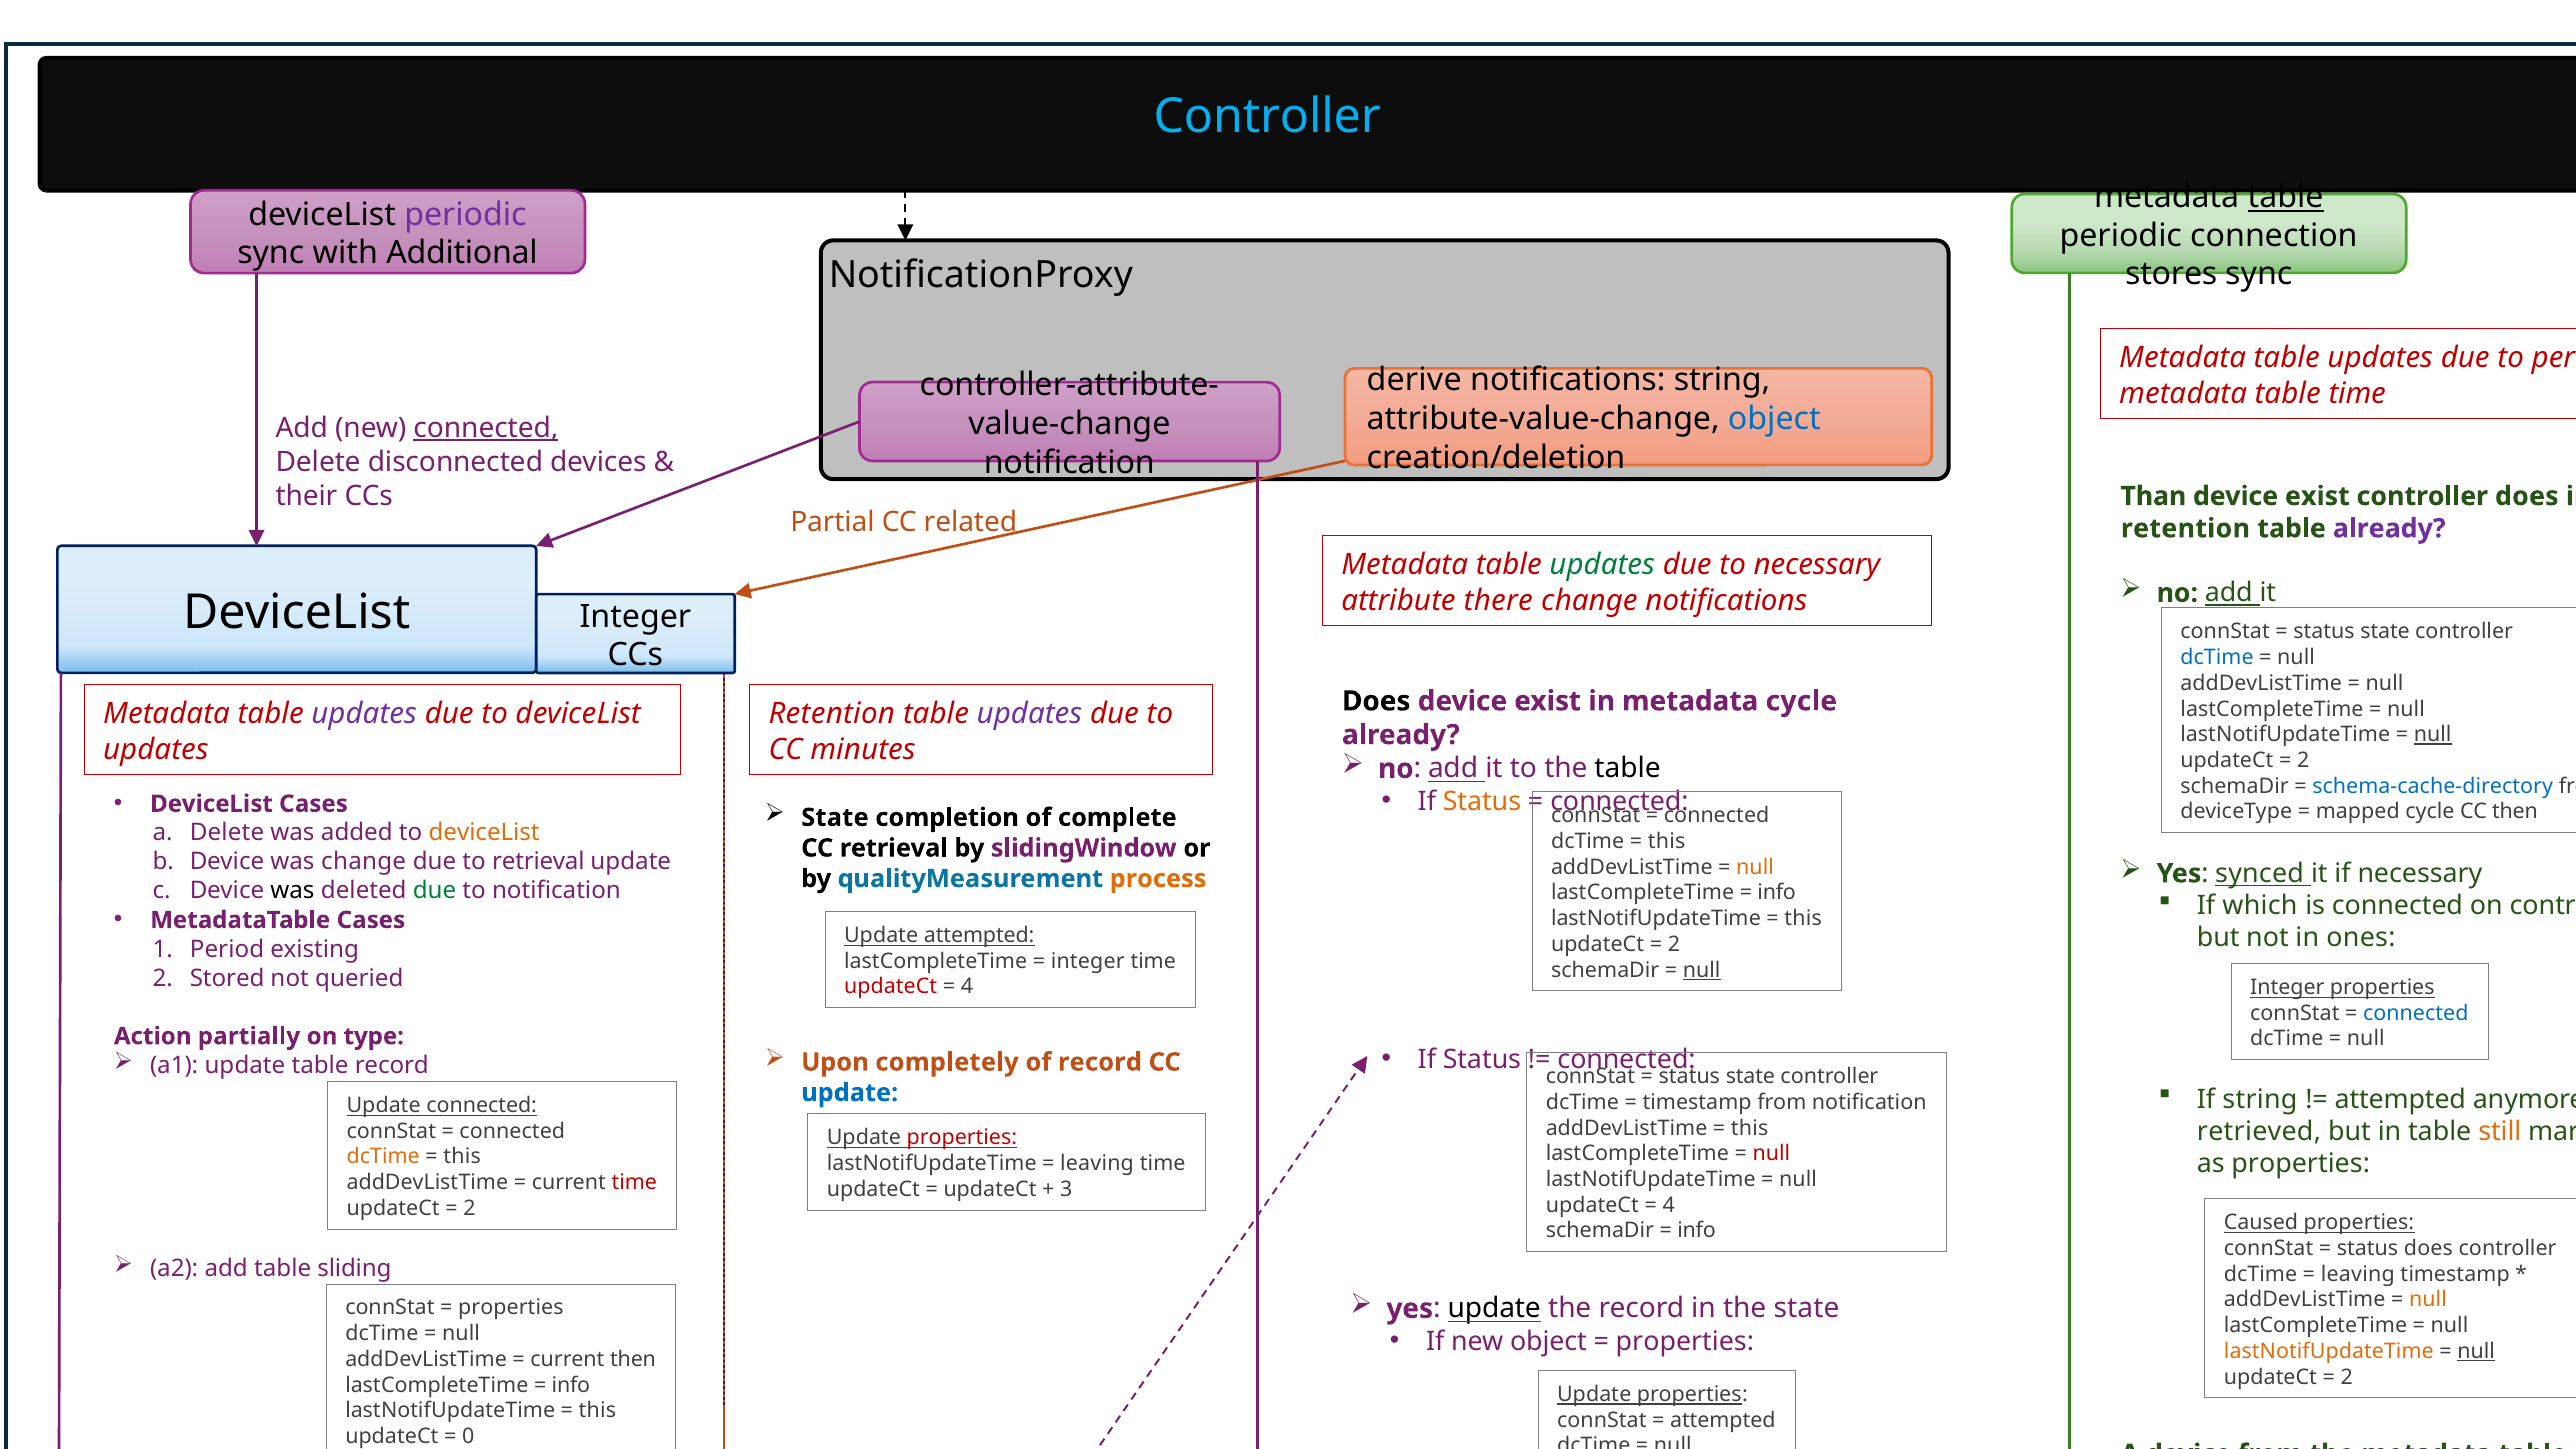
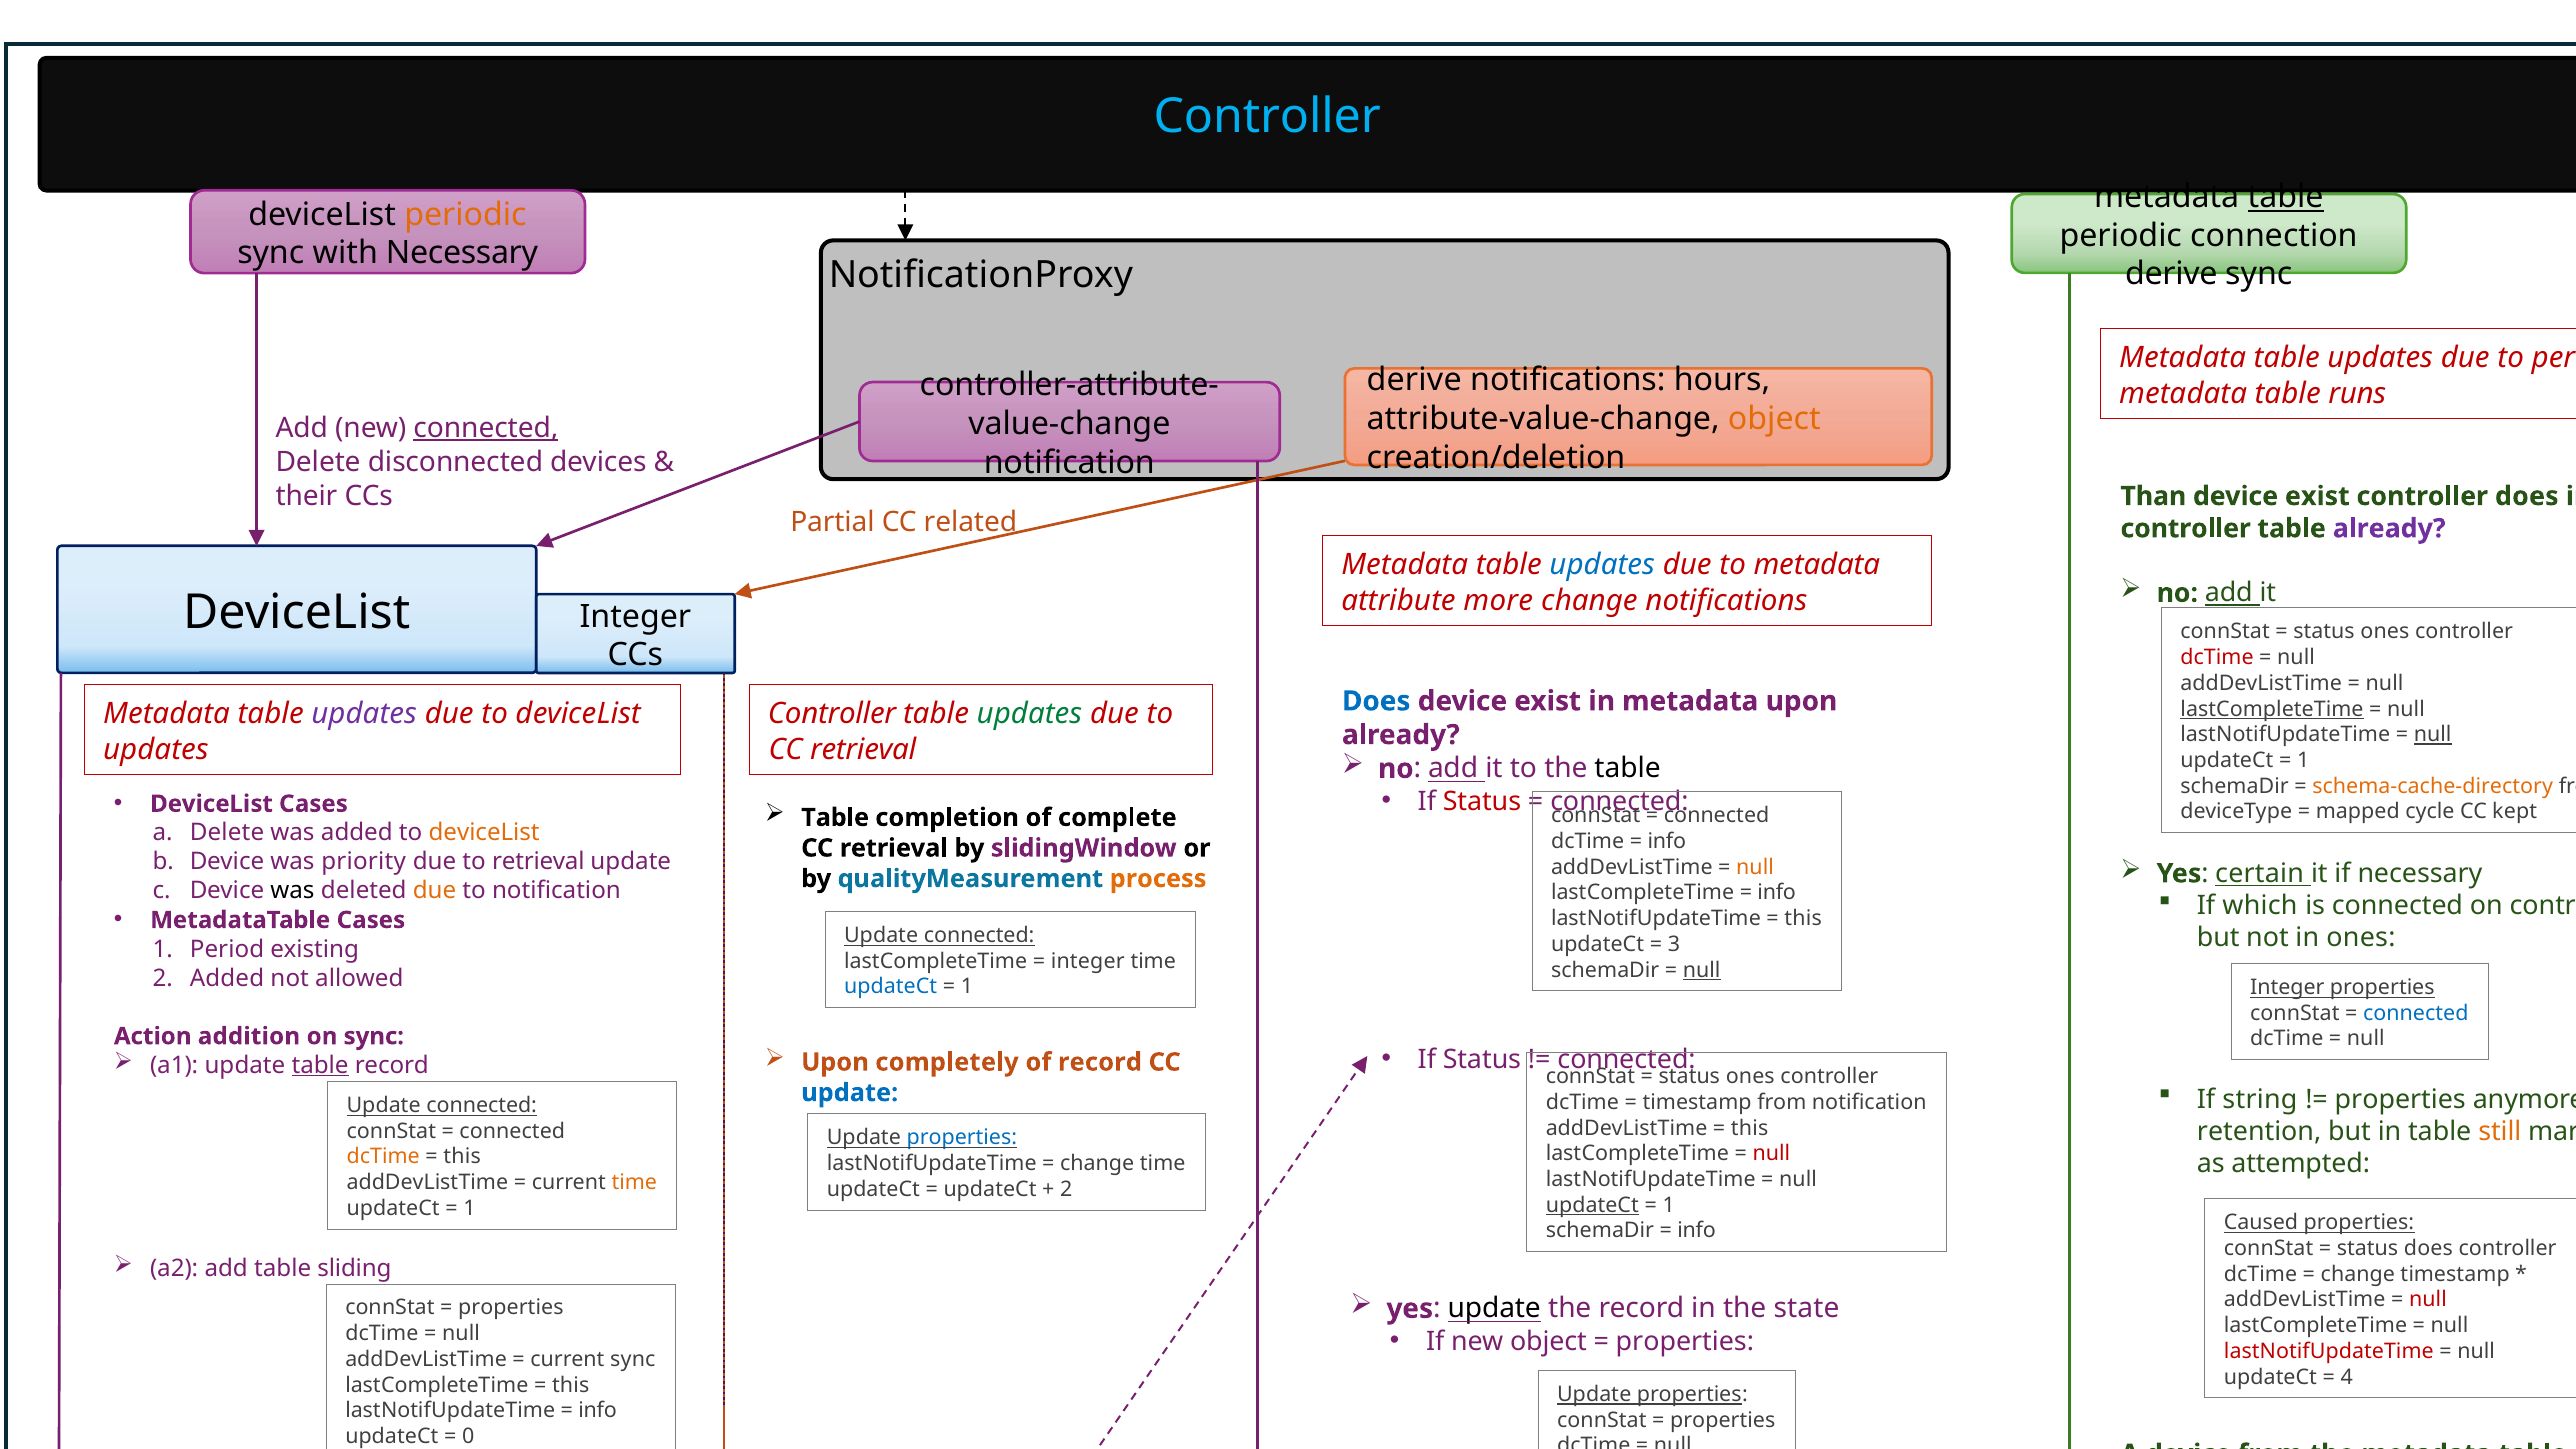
periodic at (465, 215) colour: purple -> orange
with Additional: Additional -> Necessary
stores at (2171, 274): stores -> derive
notifications string: string -> hours
table time: time -> runs
object at (1774, 419) colour: blue -> orange
retention at (2185, 529): retention -> controller
updates at (1602, 565) colour: green -> blue
to necessary: necessary -> metadata
attribute there: there -> more
state at (2385, 632): state -> ones
dcTime at (2217, 658) colour: blue -> red
Does at (1376, 701) colour: black -> blue
metadata cycle: cycle -> upon
lastCompleteTime at (2272, 709) underline: none -> present
Retention at (832, 714): Retention -> Controller
updates at (1029, 714) colour: purple -> green
minutes at (863, 750): minutes -> retrieval
2 at (2303, 760): 2 -> 1
schema-cache-directory at (2433, 786) colour: blue -> orange
Status at (1482, 802) colour: orange -> red
State at (835, 818): State -> Table
CC then: then -> kept
this at (1667, 841): this -> info
was change: change -> priority
synced: synced -> certain
due at (435, 891) colour: green -> orange
attempted at (979, 935): attempted -> connected
2 at (1674, 944): 2 -> 3
Stored at (227, 978): Stored -> Added
not queried: queried -> allowed
updateCt at (891, 987) colour: red -> blue
4 at (967, 987): 4 -> 1
partially: partially -> addition
on type: type -> sync
table at (320, 1065) underline: none -> present
state at (1750, 1077): state -> ones
attempted at (2400, 1099): attempted -> properties
retrieved at (2259, 1132): retrieved -> retention
properties at (962, 1138) colour: red -> blue
as properties: properties -> attempted
leaving at (1097, 1164): leaving -> change
time at (634, 1183) colour: red -> orange
3 at (1066, 1189): 3 -> 2
updateCt at (1592, 1205) underline: none -> present
4 at (1669, 1205): 4 -> 1
2 at (470, 1208): 2 -> 1
leaving at (2358, 1274): leaving -> change
null at (2428, 1300) colour: orange -> red
lastNotifUpdateTime at (2329, 1351) colour: orange -> red
null at (2476, 1351) underline: present -> none
current then: then -> sync
2 at (2347, 1377): 2 -> 4
info at (571, 1385): info -> this
this at (597, 1411): this -> info
attempted at (1723, 1420): attempted -> properties
